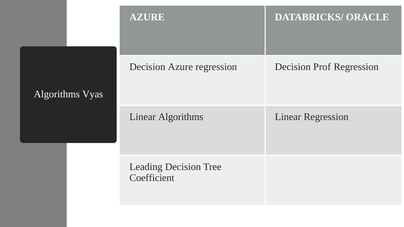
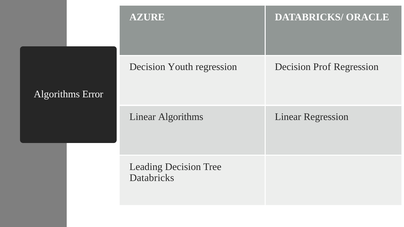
Decision Azure: Azure -> Youth
Vyas: Vyas -> Error
Coefficient: Coefficient -> Databricks
